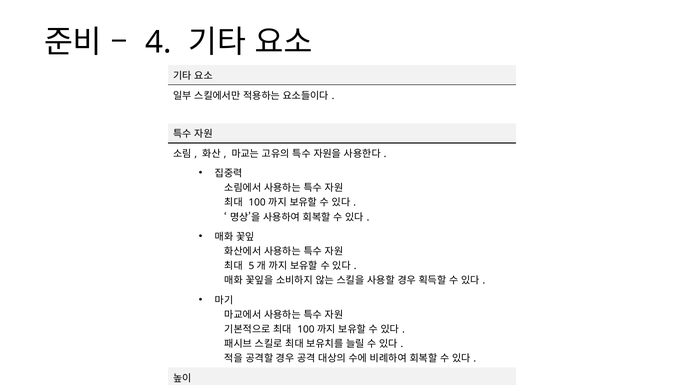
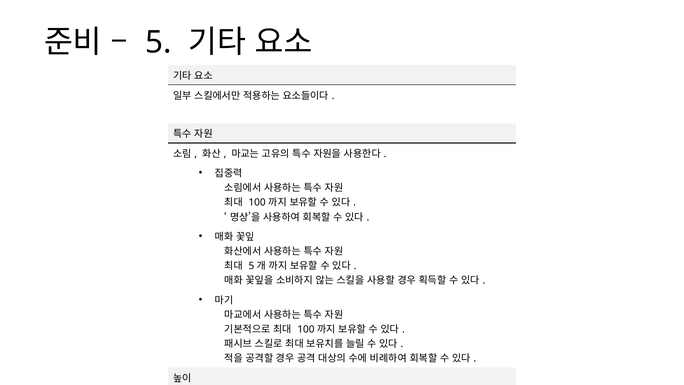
4 at (159, 43): 4 -> 5
